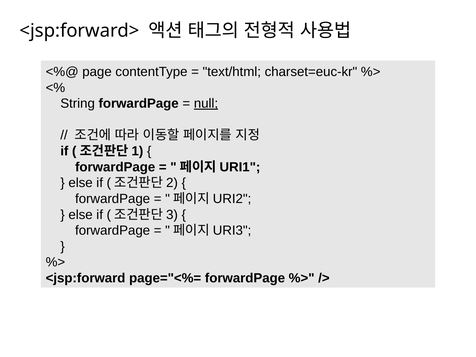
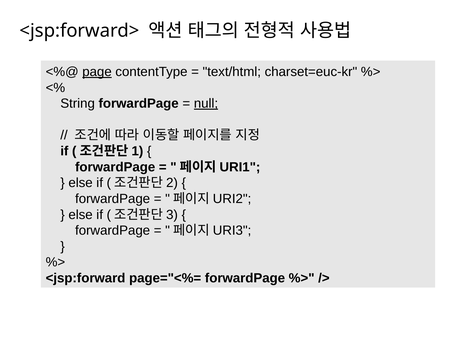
page underline: none -> present
